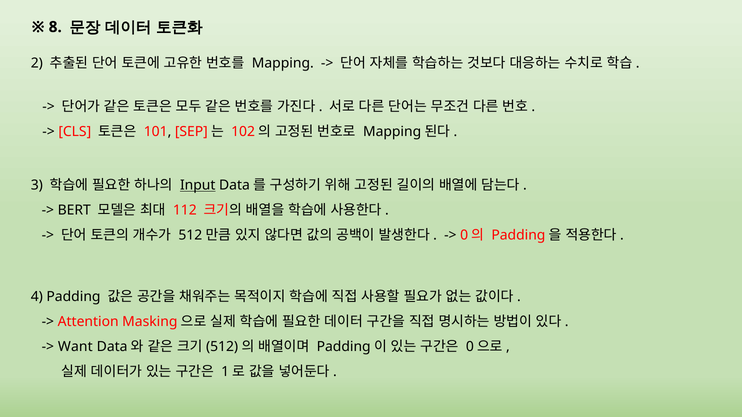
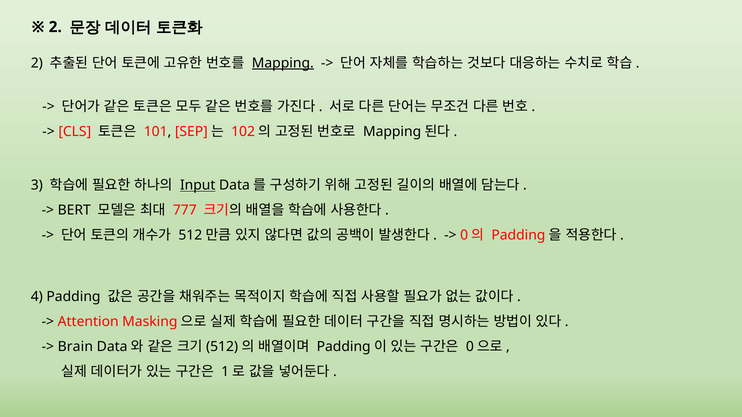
8 at (55, 27): 8 -> 2
Mapping underline: none -> present
112: 112 -> 777
Want: Want -> Brain
